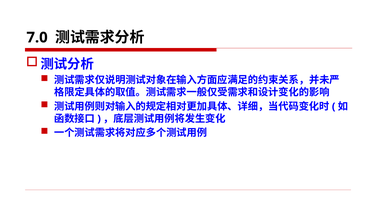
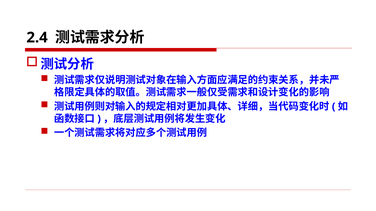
7.0: 7.0 -> 2.4
